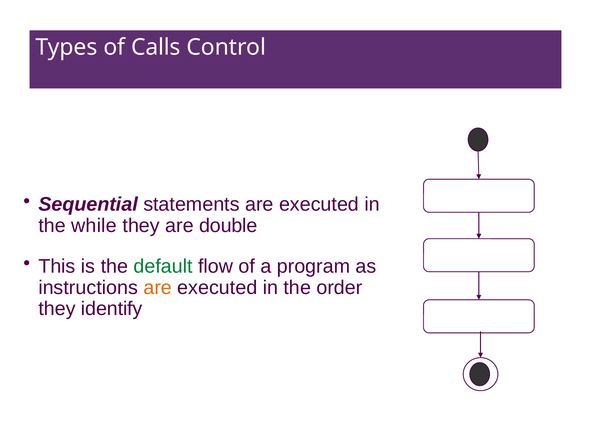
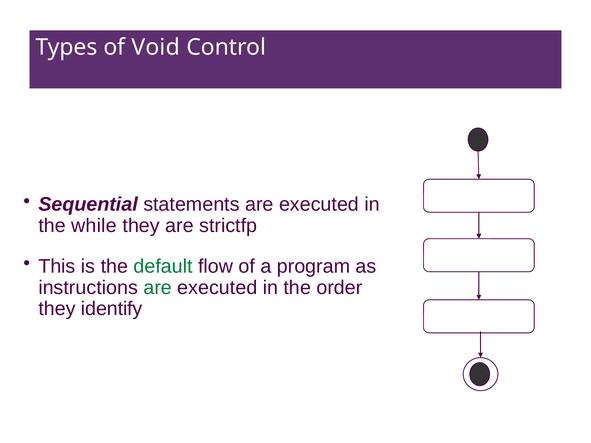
Calls: Calls -> Void
double: double -> strictfp
are at (158, 288) colour: orange -> green
